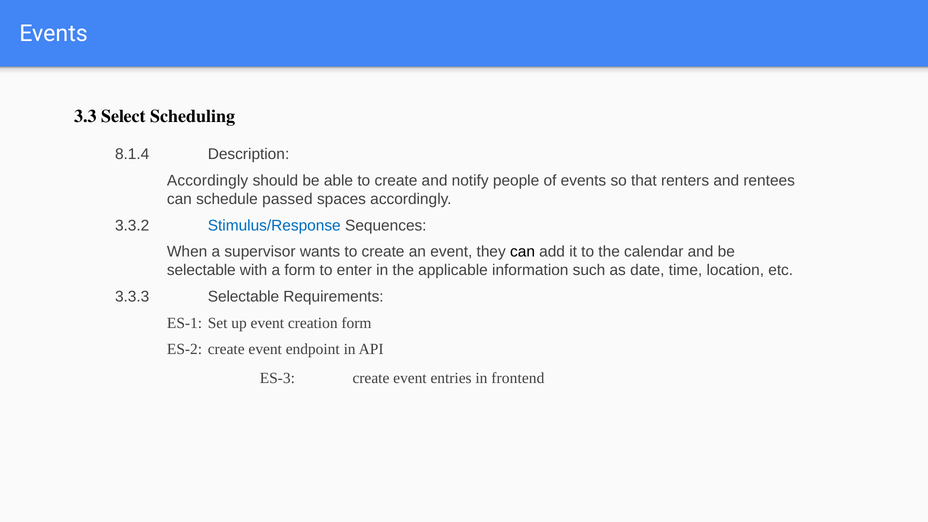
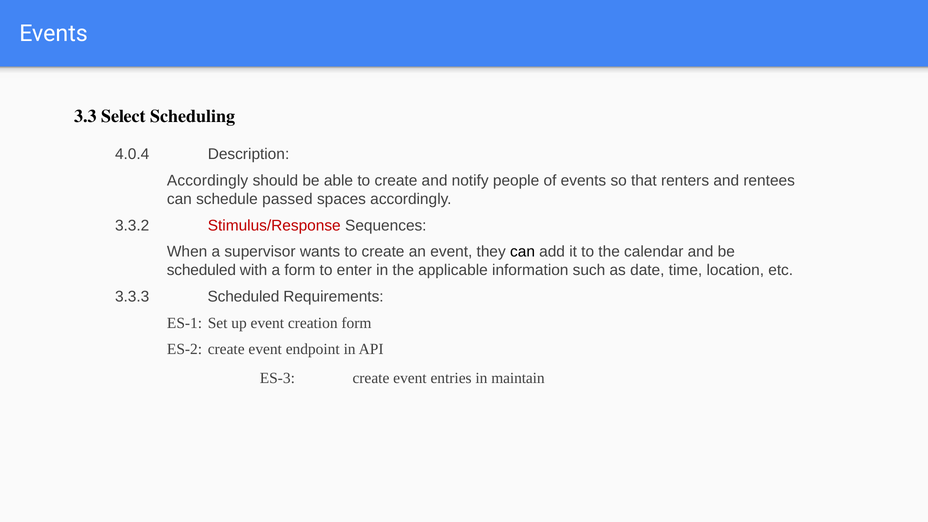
8.1.4: 8.1.4 -> 4.0.4
Stimulus/Response colour: blue -> red
selectable at (201, 270): selectable -> scheduled
3.3.3 Selectable: Selectable -> Scheduled
frontend: frontend -> maintain
